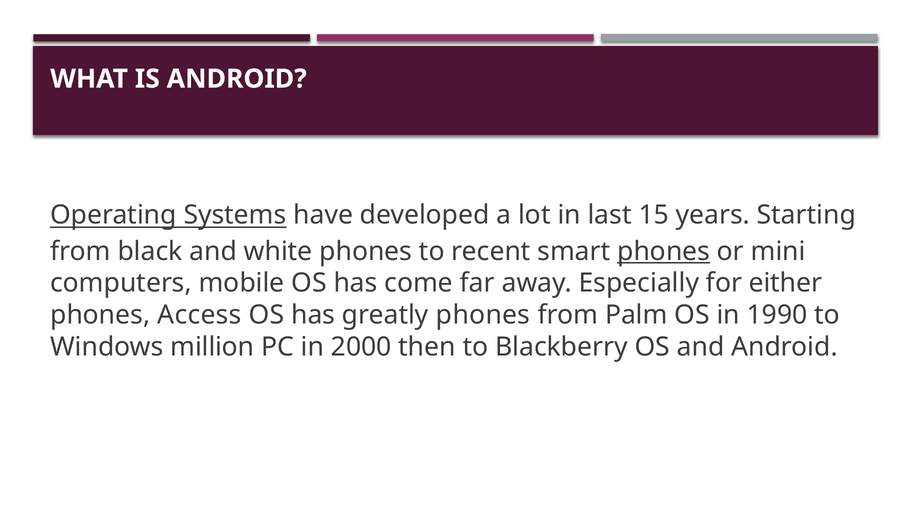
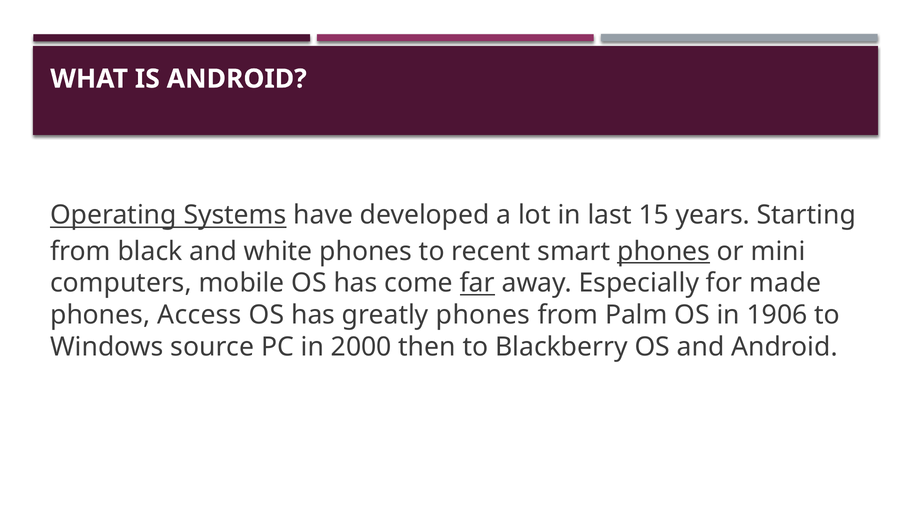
far underline: none -> present
either: either -> made
1990: 1990 -> 1906
million: million -> source
